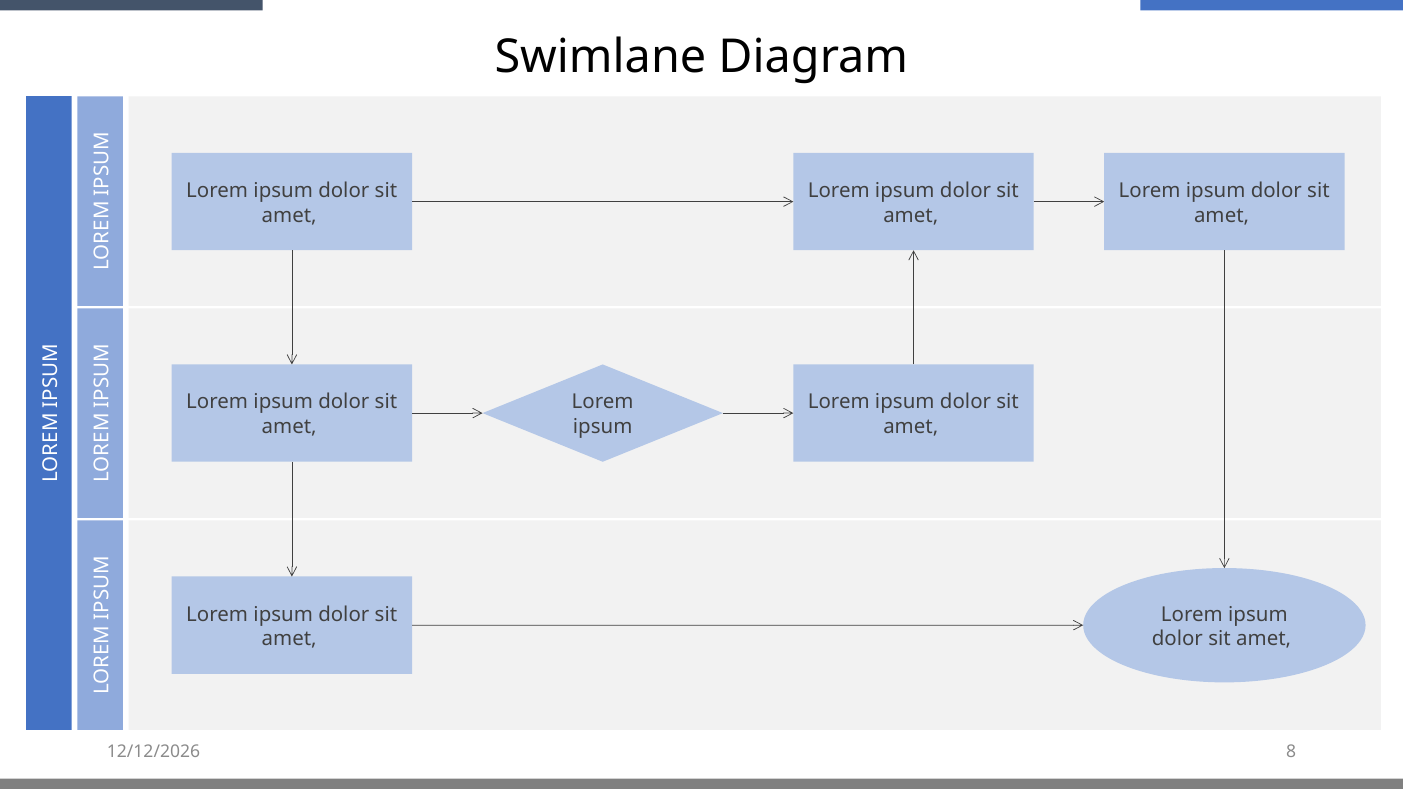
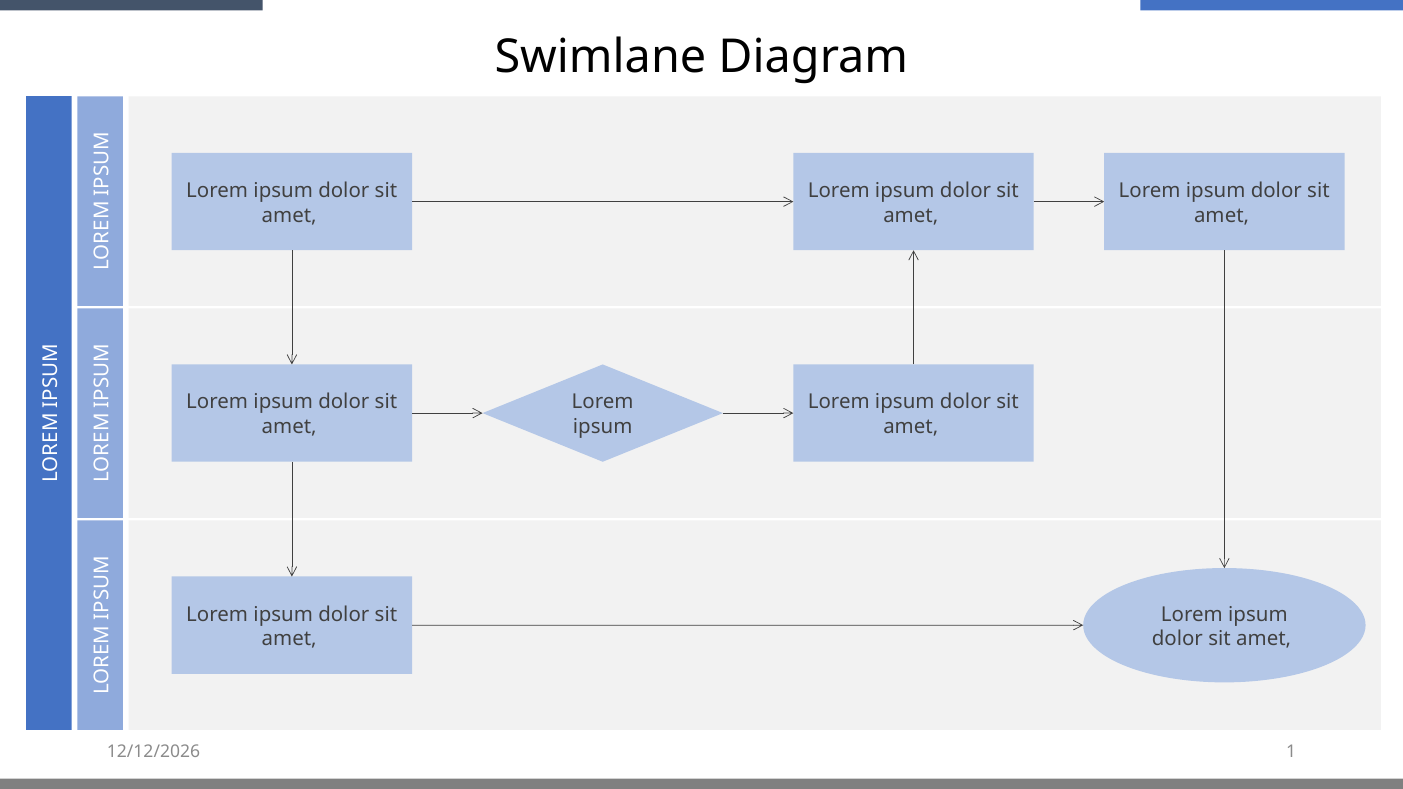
8: 8 -> 1
